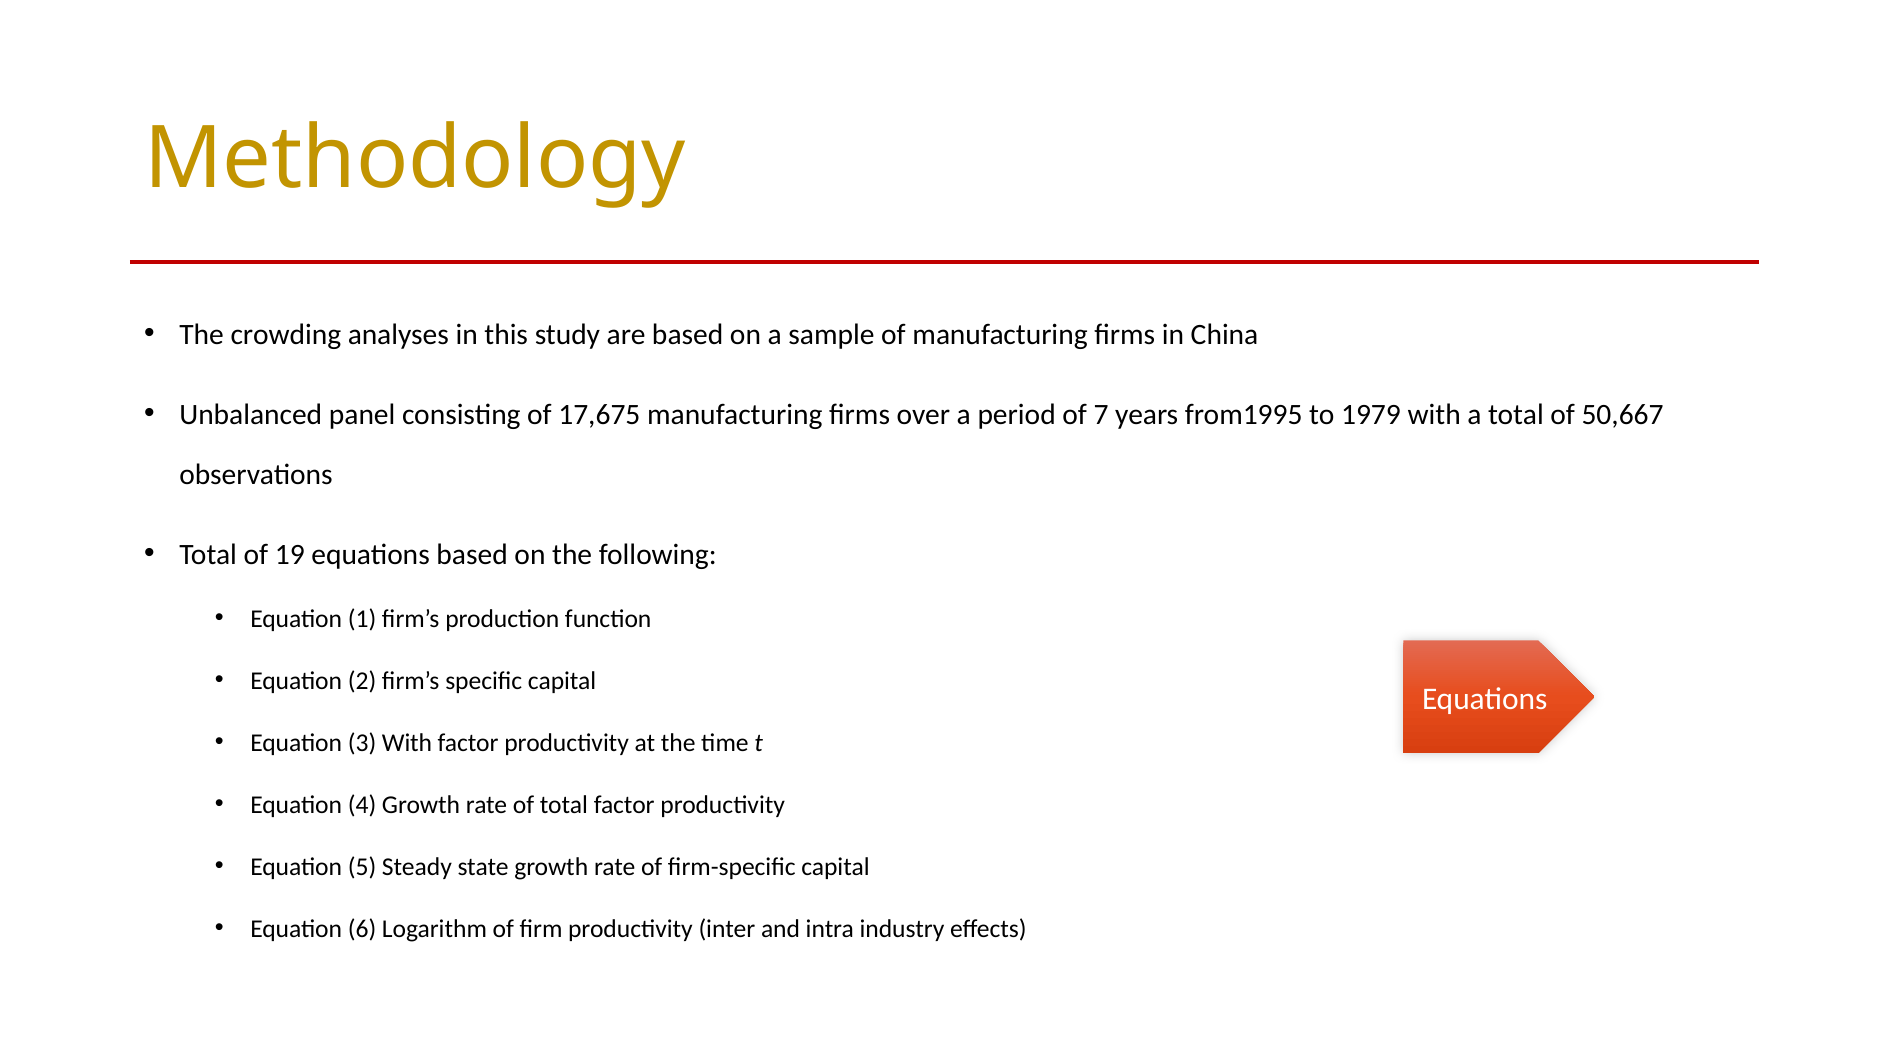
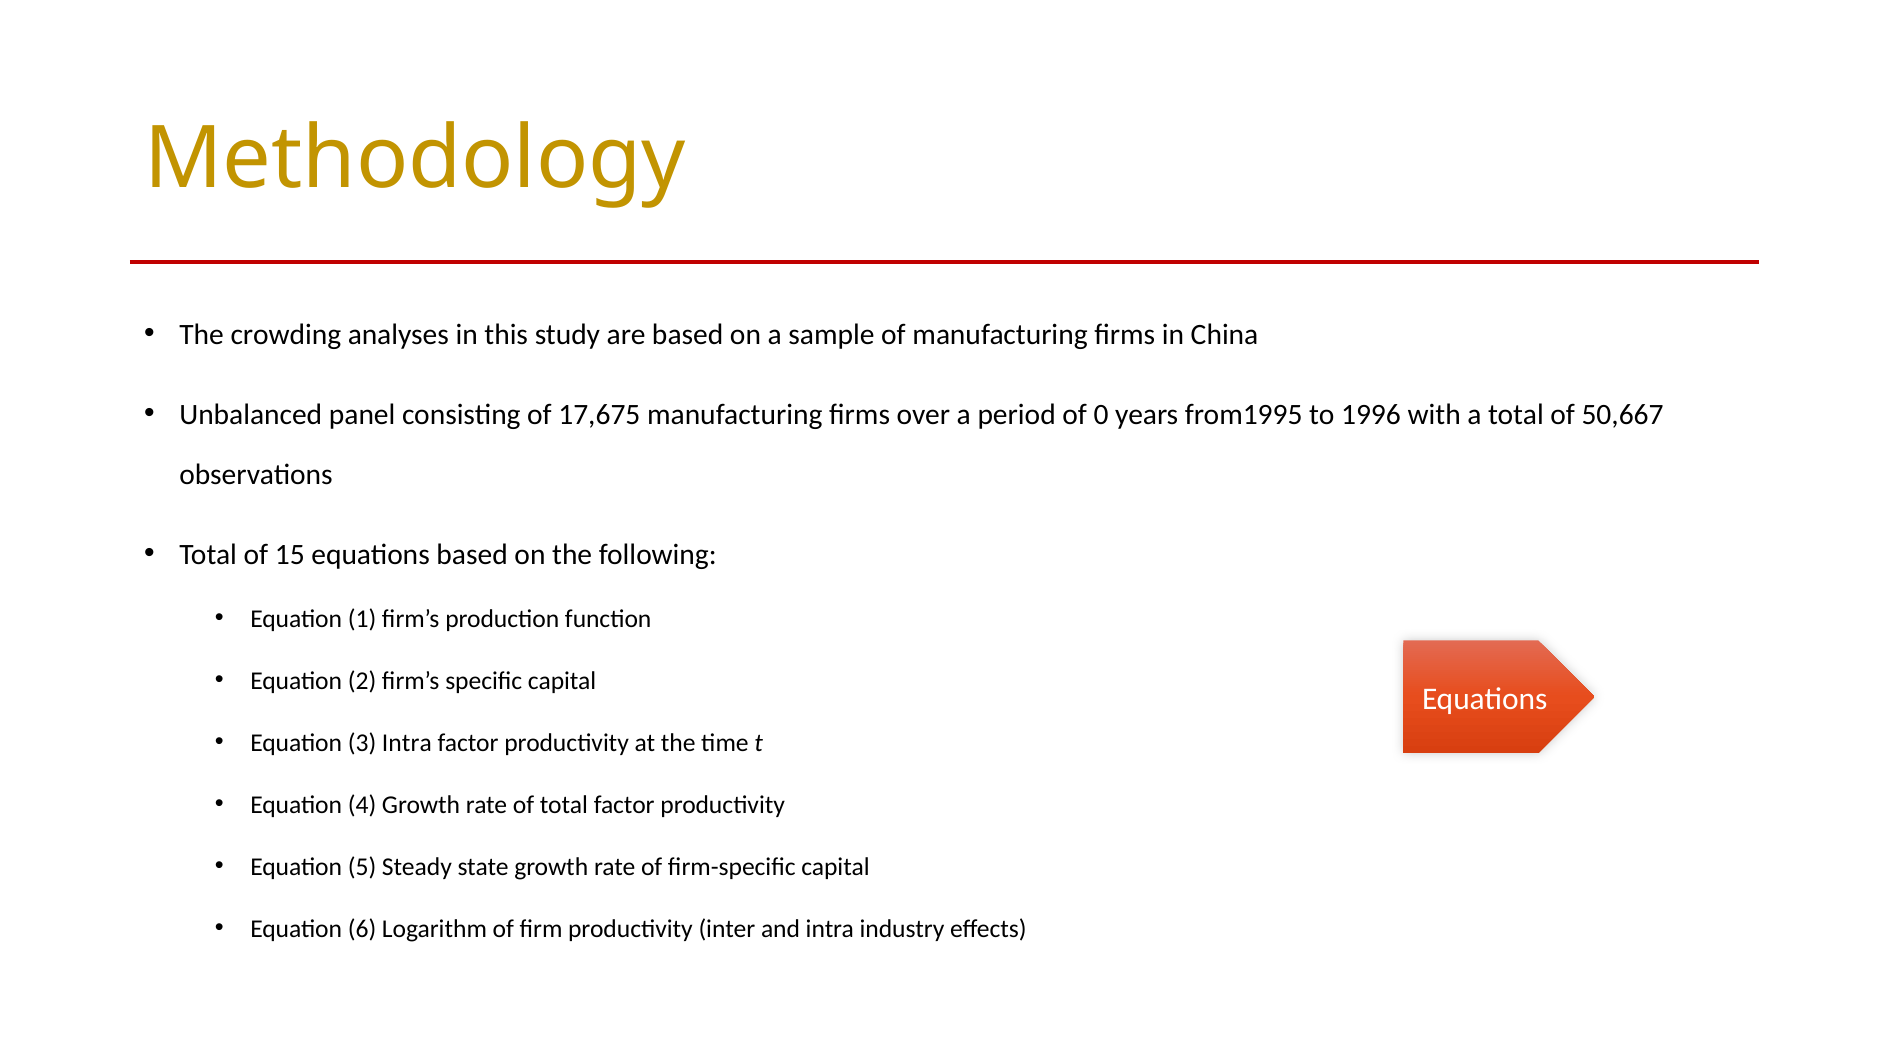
7: 7 -> 0
1979: 1979 -> 1996
19: 19 -> 15
3 With: With -> Intra
